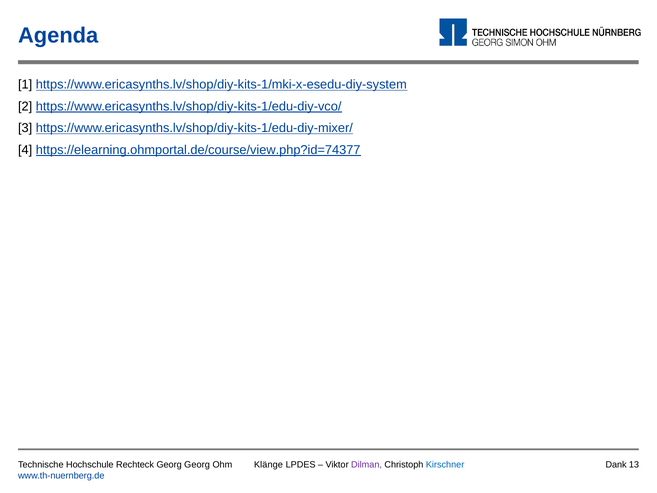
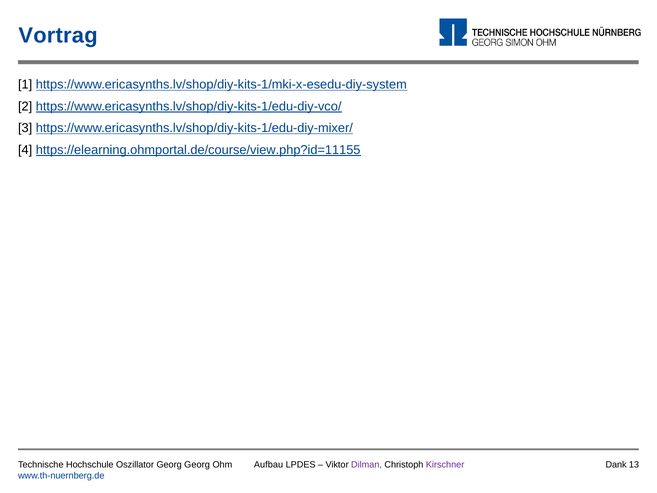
Agenda: Agenda -> Vortrag
https://elearning.ohmportal.de/course/view.php?id=74377: https://elearning.ohmportal.de/course/view.php?id=74377 -> https://elearning.ohmportal.de/course/view.php?id=11155
Rechteck: Rechteck -> Oszillator
Klänge: Klänge -> Aufbau
Kirschner colour: blue -> purple
